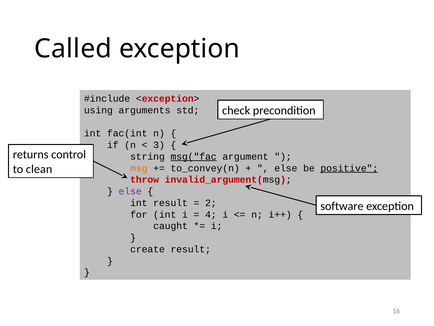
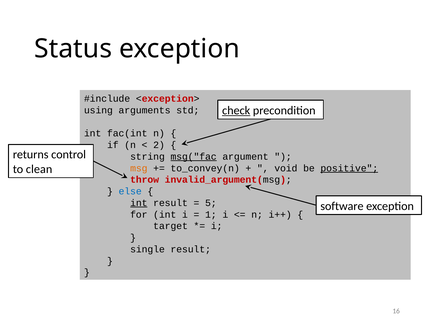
Called: Called -> Status
check underline: none -> present
3: 3 -> 2
else at (286, 168): else -> void
else at (130, 191) colour: purple -> blue
int at (139, 203) underline: none -> present
2: 2 -> 5
4: 4 -> 1
caught: caught -> target
create: create -> single
